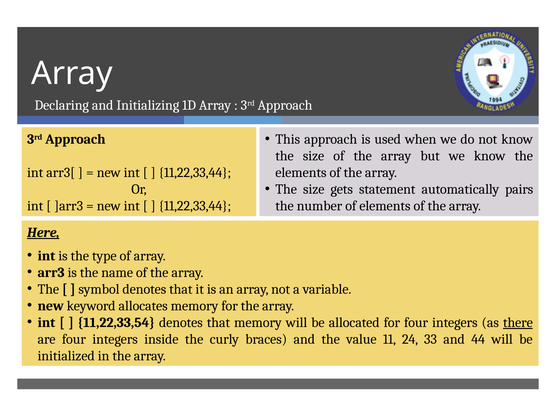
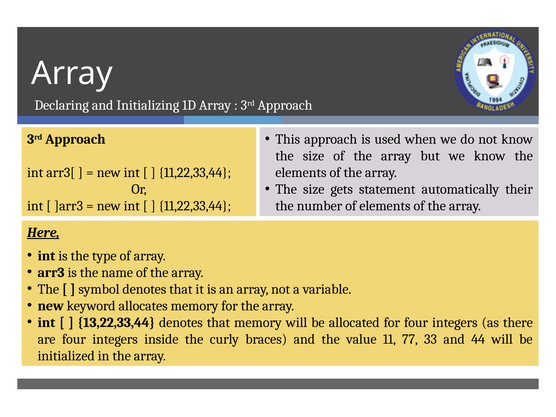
pairs: pairs -> their
11,22,33,54: 11,22,33,54 -> 13,22,33,44
there underline: present -> none
24: 24 -> 77
